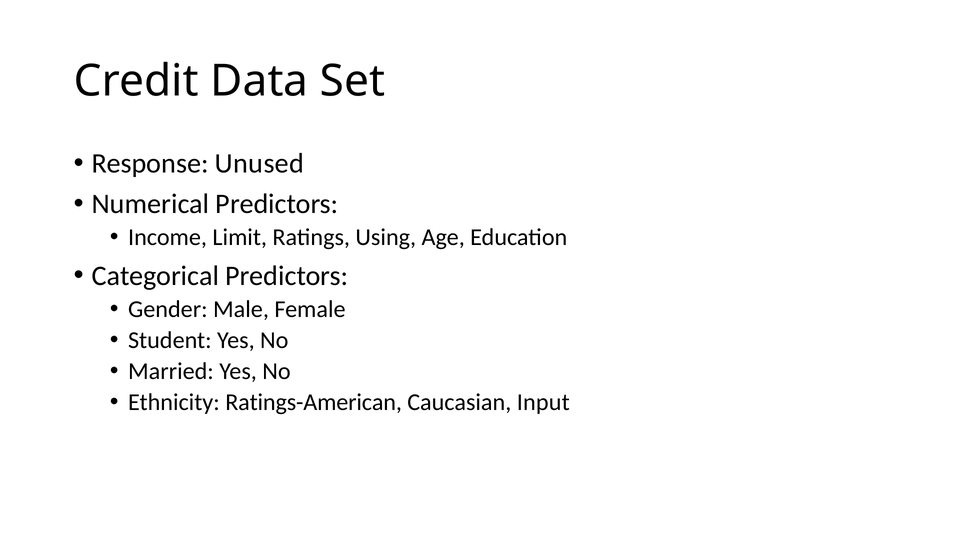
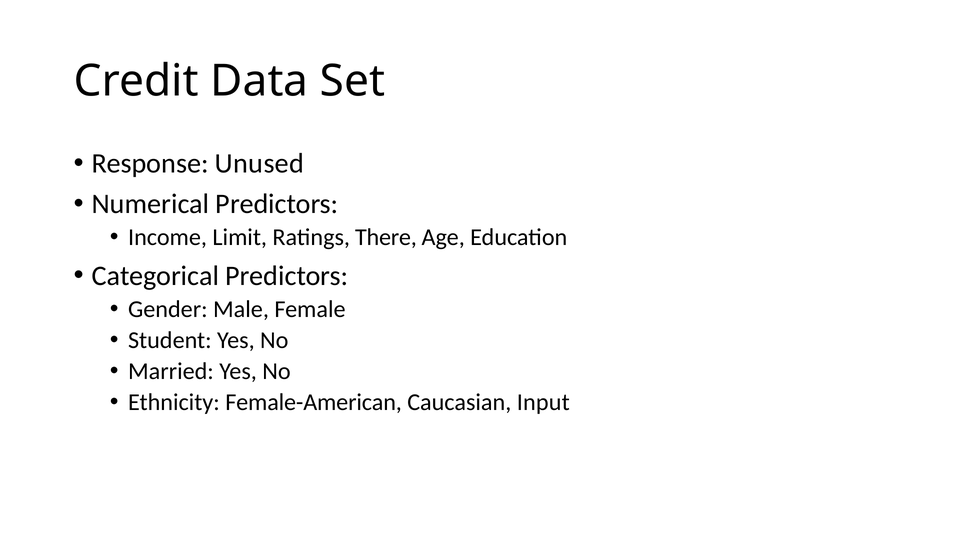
Using: Using -> There
Ratings-American: Ratings-American -> Female-American
